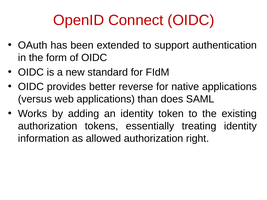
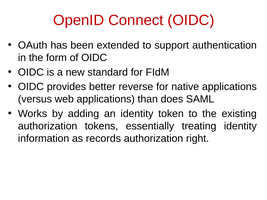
allowed: allowed -> records
